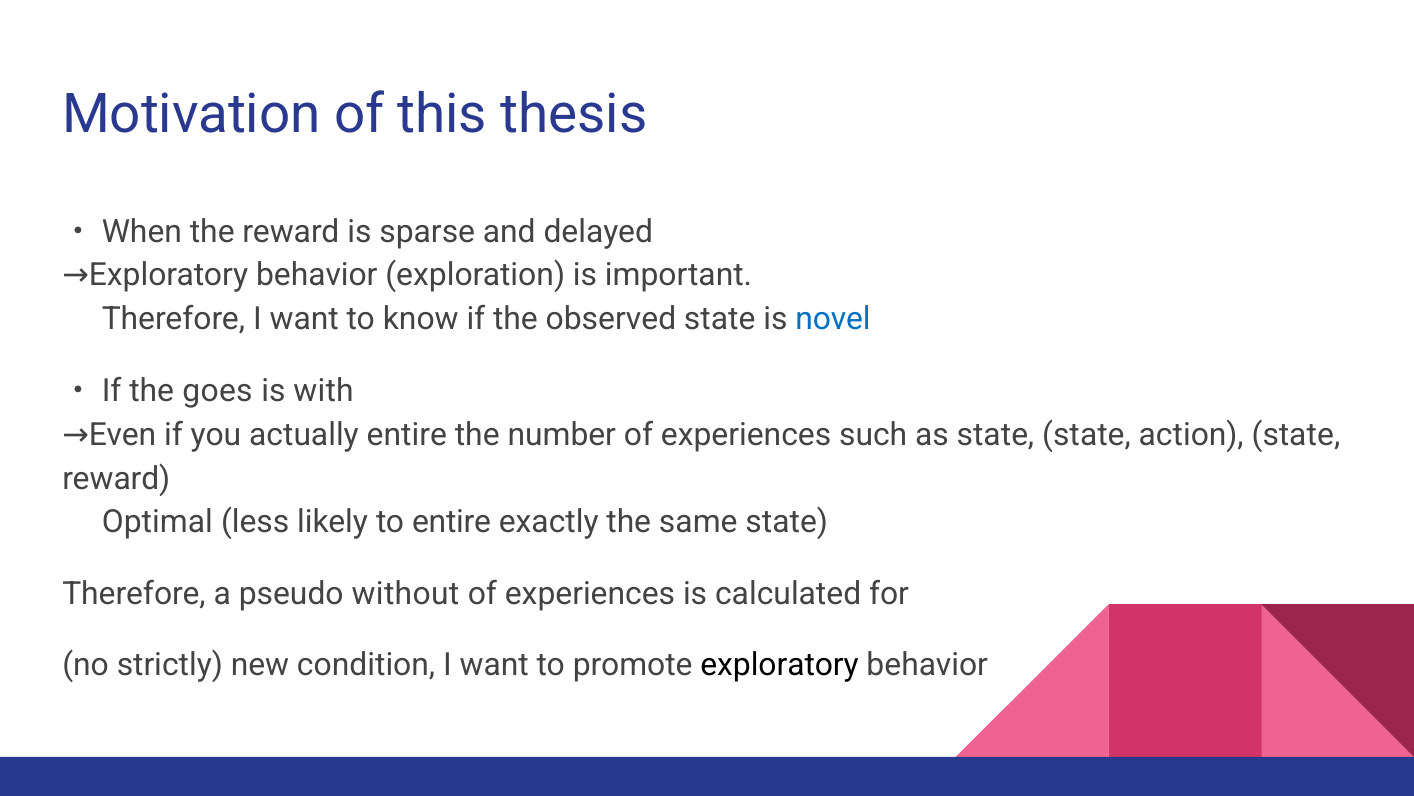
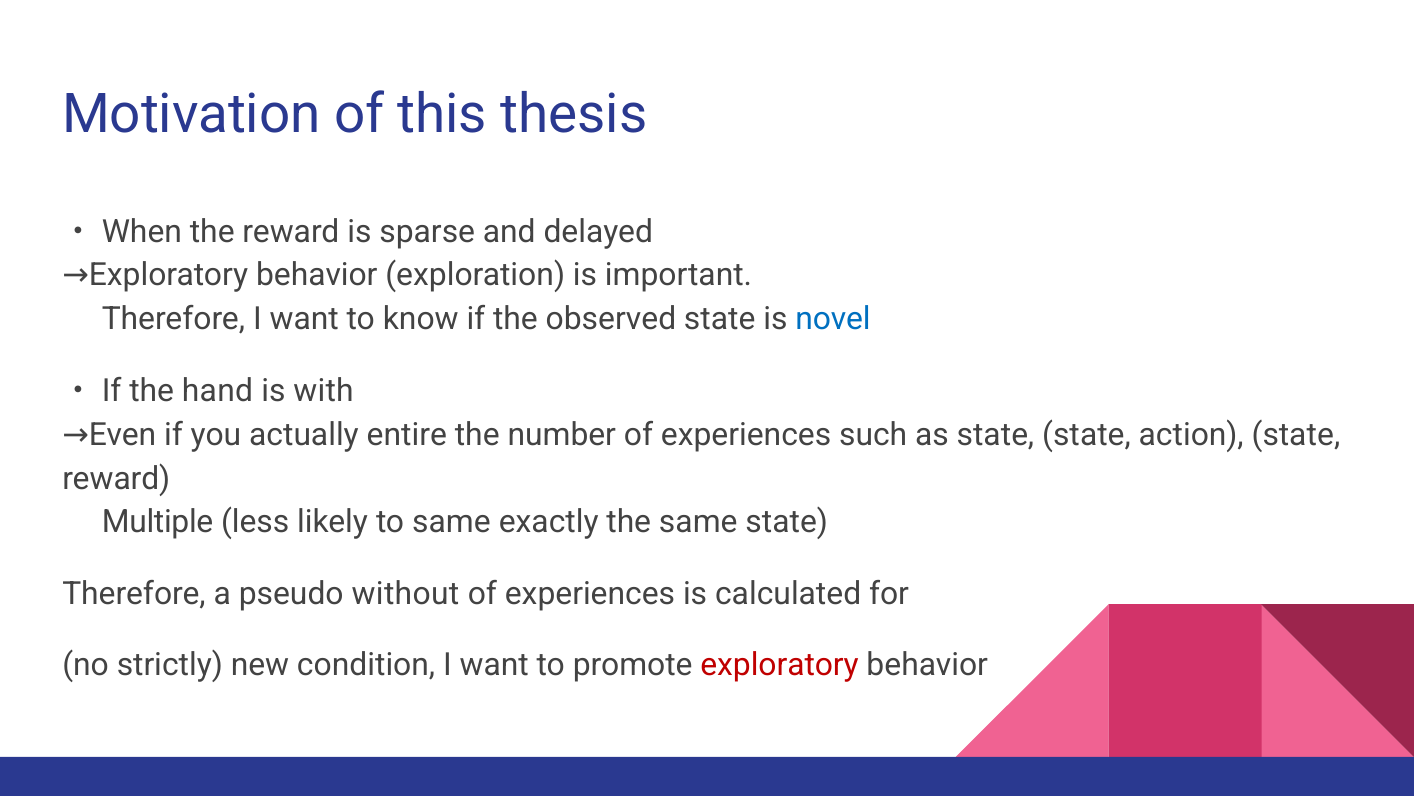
goes: goes -> hand
Optimal: Optimal -> Multiple
to entire: entire -> same
exploratory at (780, 665) colour: black -> red
